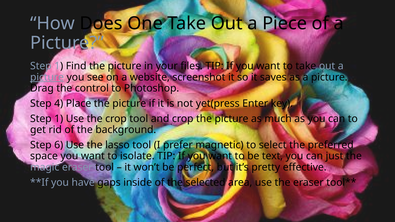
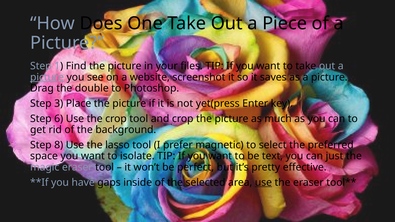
control: control -> double
4: 4 -> 3
1 at (59, 119): 1 -> 6
6: 6 -> 8
use at (263, 183) underline: none -> present
